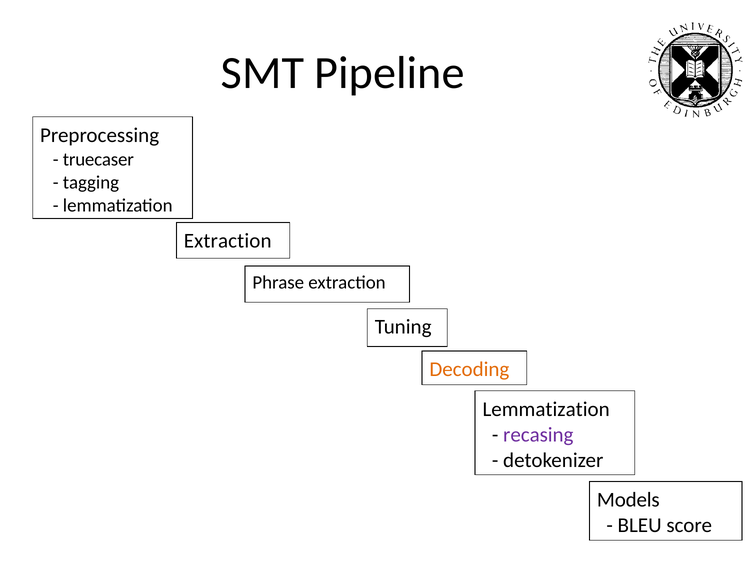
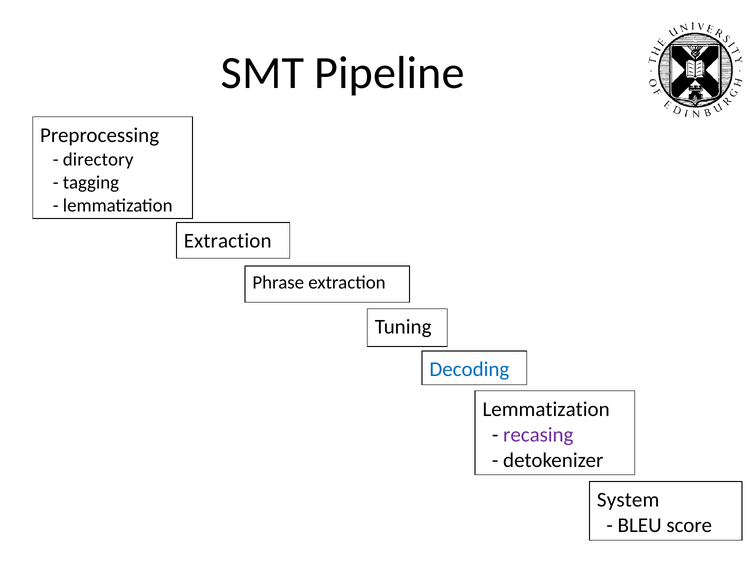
truecaser: truecaser -> directory
Decoding colour: orange -> blue
Models: Models -> System
